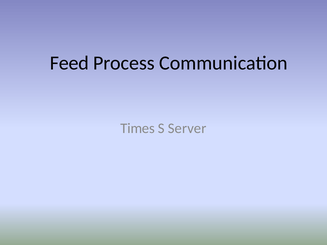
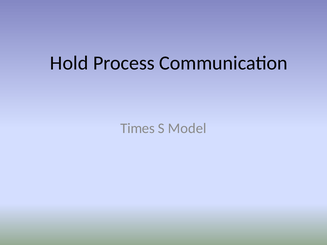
Feed: Feed -> Hold
Server: Server -> Model
